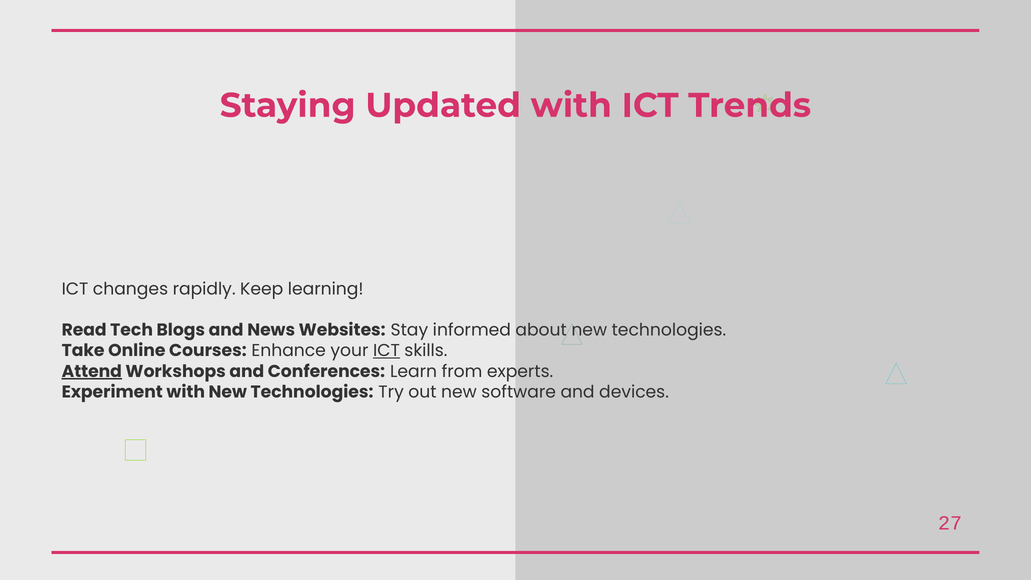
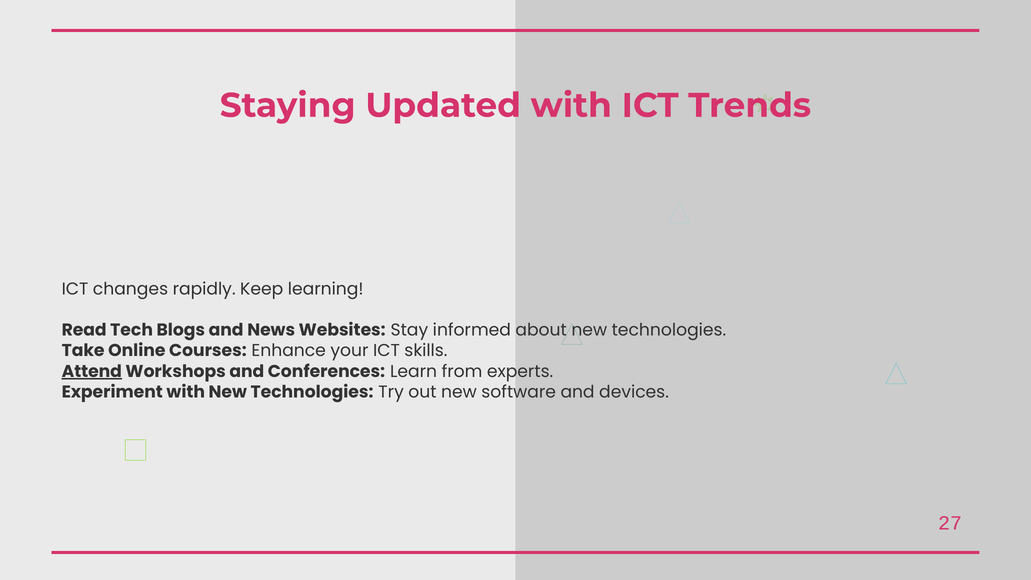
ICT at (386, 351) underline: present -> none
